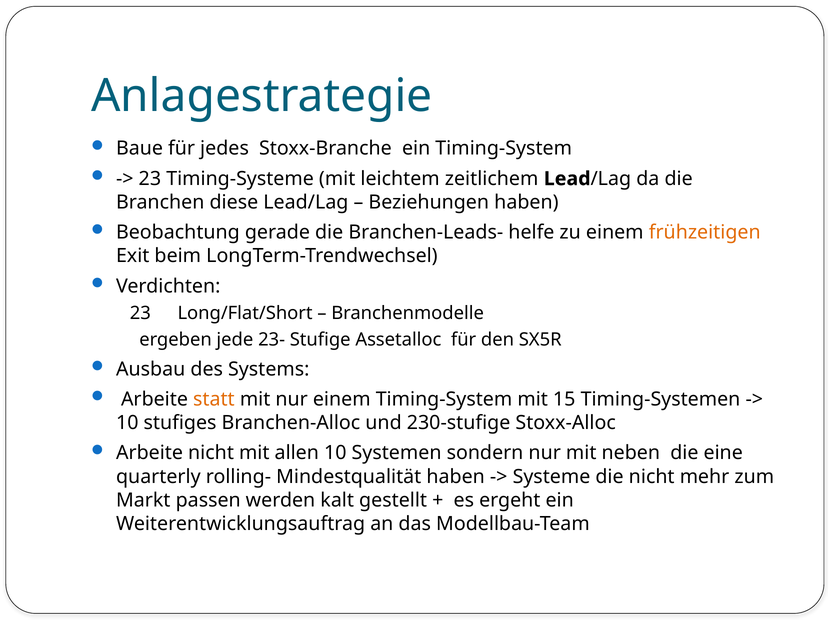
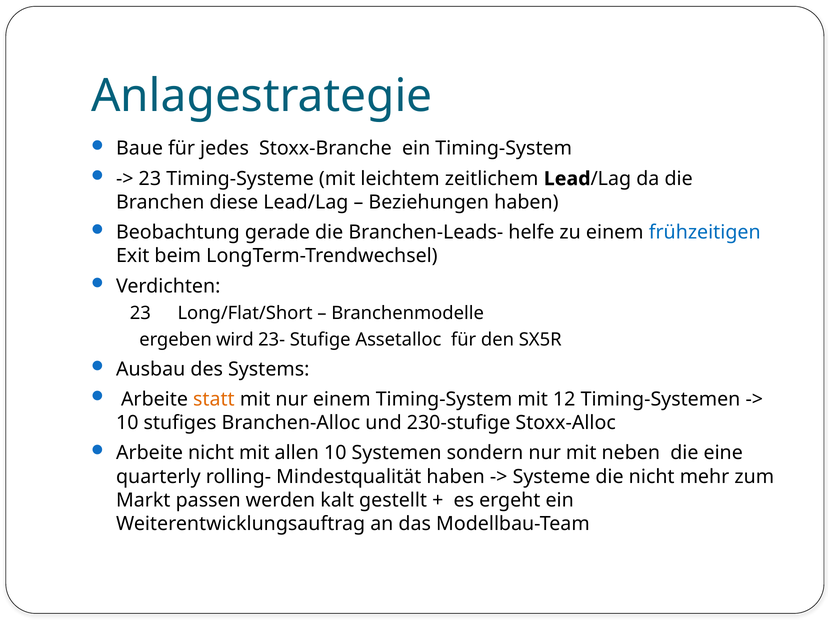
frühzeitigen colour: orange -> blue
jede: jede -> wird
15: 15 -> 12
